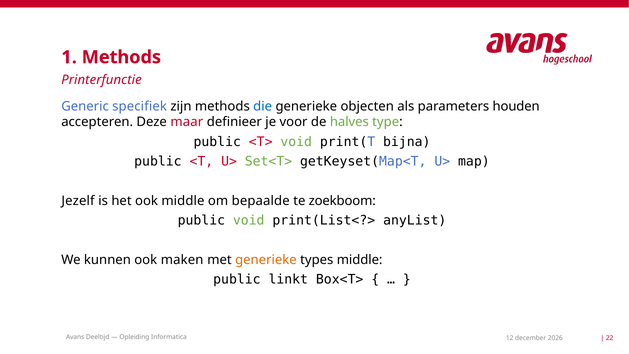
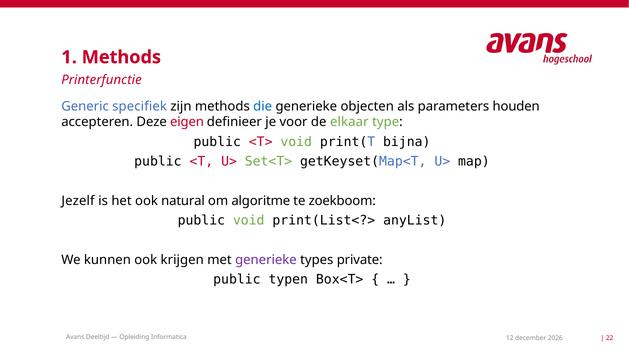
maar: maar -> eigen
halves: halves -> elkaar
ook middle: middle -> natural
bepaalde: bepaalde -> algoritme
maken: maken -> krijgen
generieke at (266, 260) colour: orange -> purple
types middle: middle -> private
linkt: linkt -> typen
